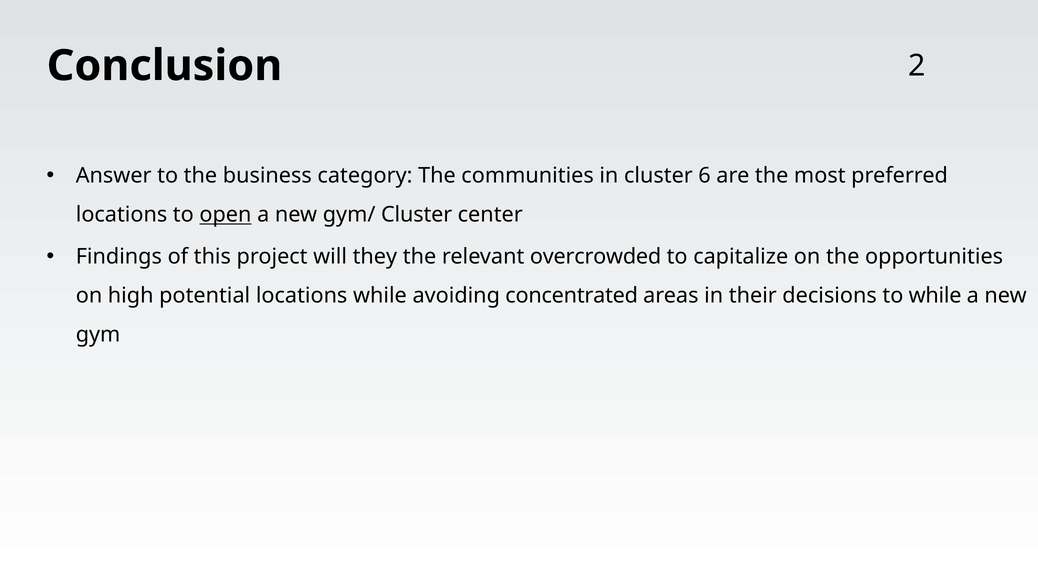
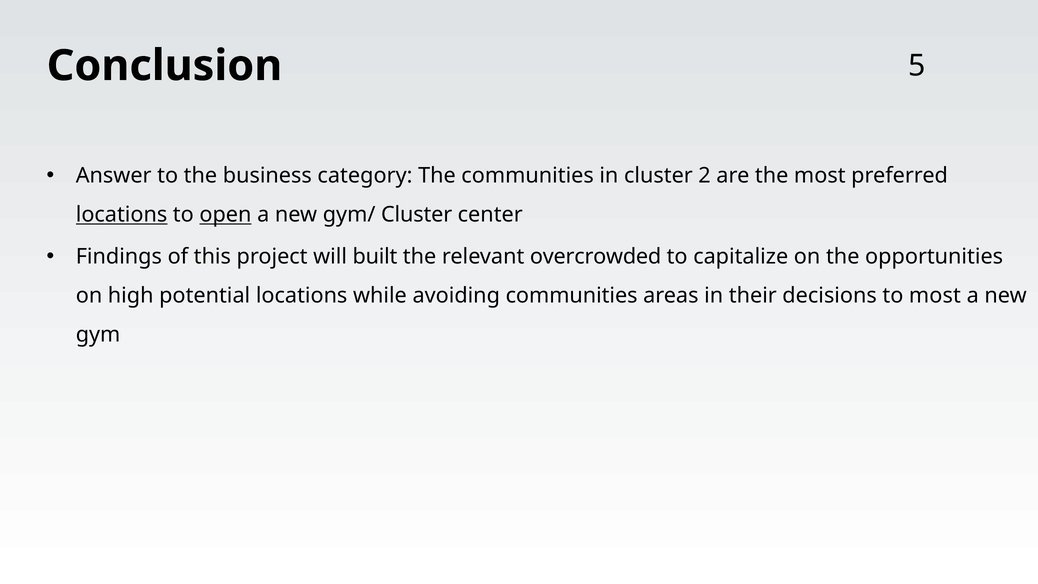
2: 2 -> 5
6: 6 -> 2
locations at (122, 215) underline: none -> present
they: they -> built
avoiding concentrated: concentrated -> communities
to while: while -> most
